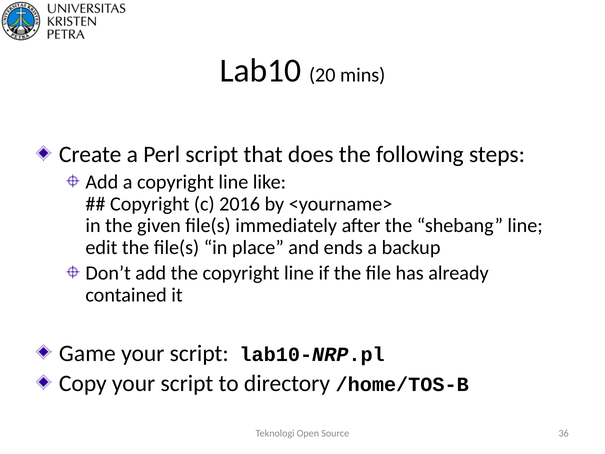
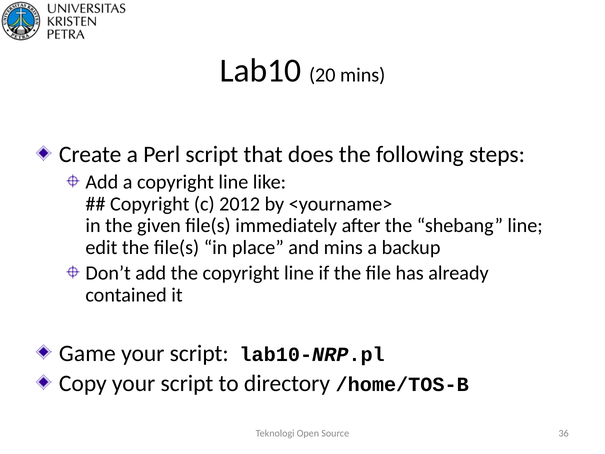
2016: 2016 -> 2012
and ends: ends -> mins
